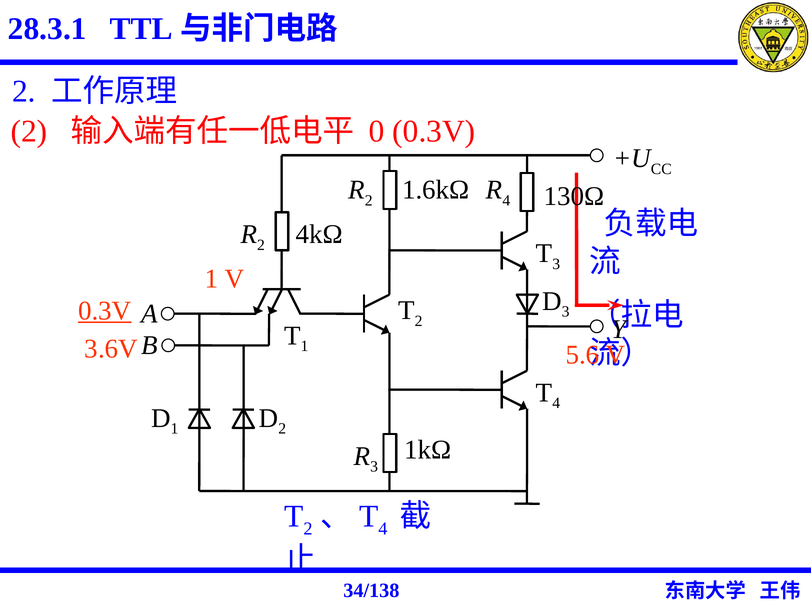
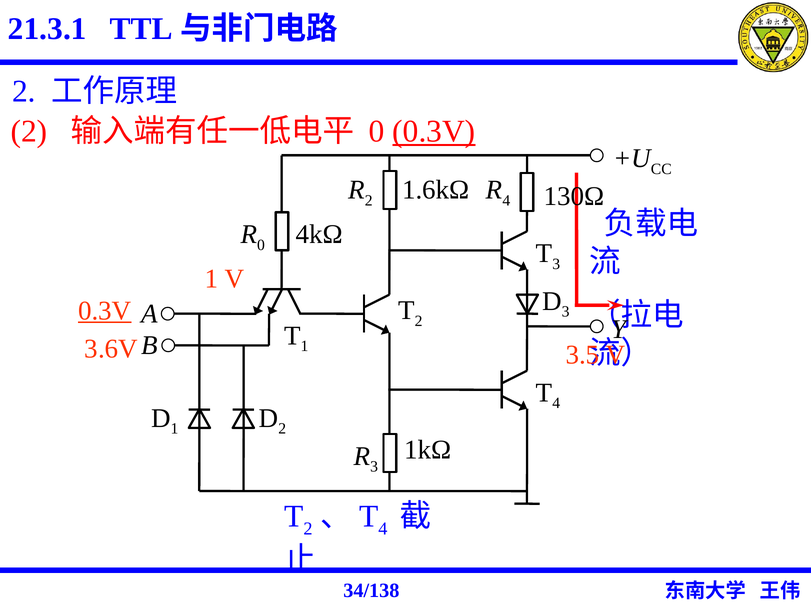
28.3.1: 28.3.1 -> 21.3.1
0.3V at (434, 131) underline: none -> present
2 at (261, 245): 2 -> 0
5.6: 5.6 -> 3.5
